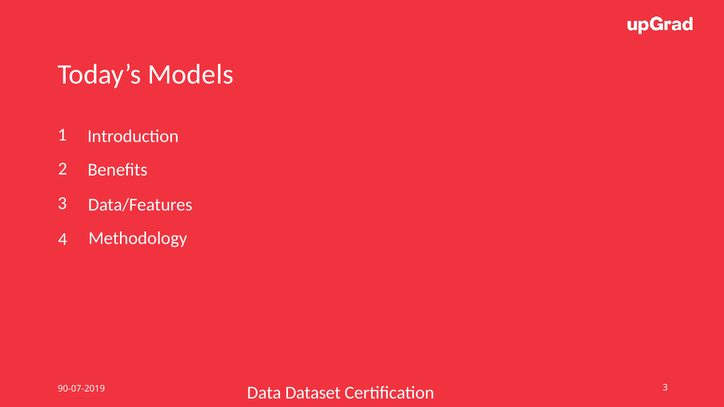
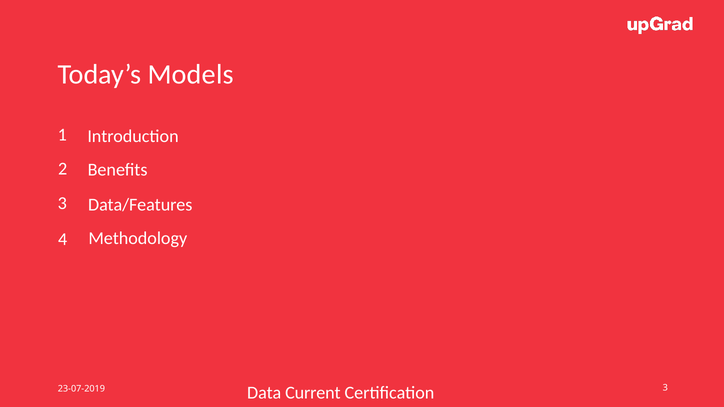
Dataset: Dataset -> Current
90-07-2019: 90-07-2019 -> 23-07-2019
